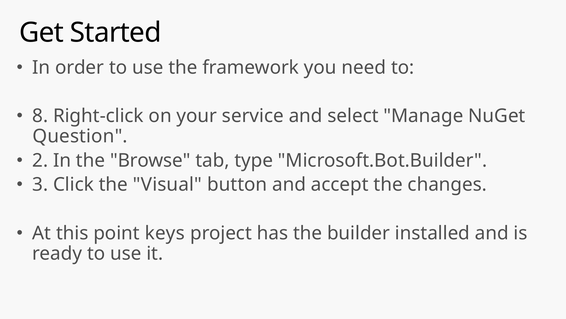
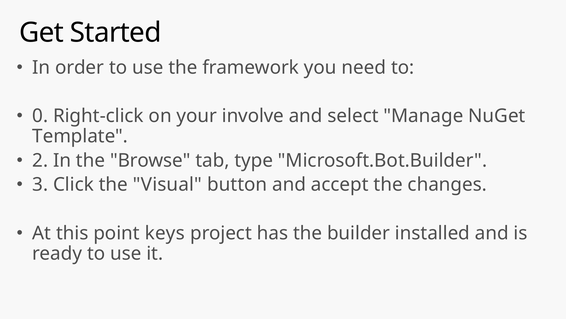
8: 8 -> 0
service: service -> involve
Question: Question -> Template
